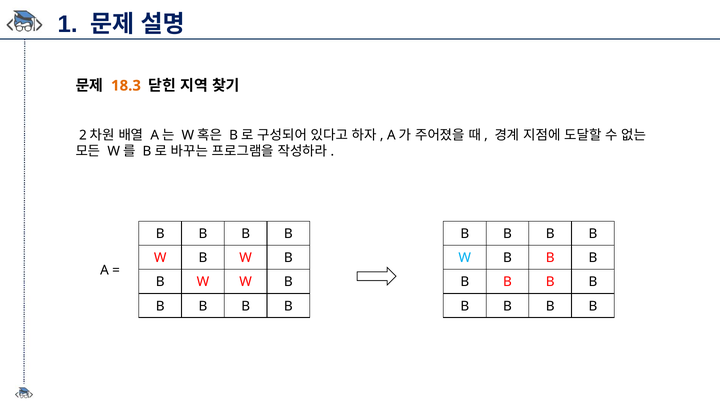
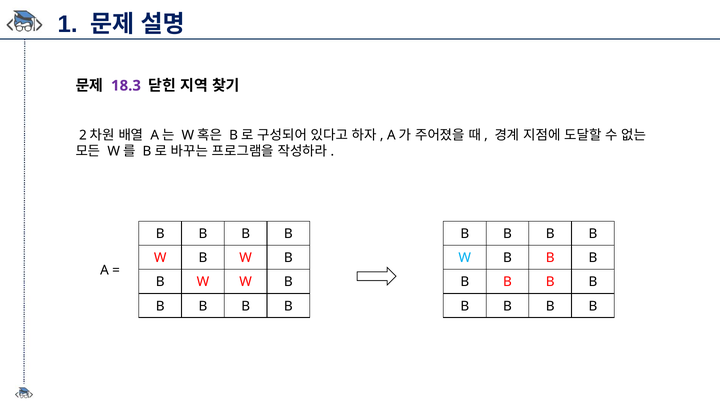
18.3 colour: orange -> purple
